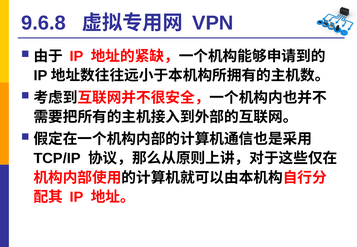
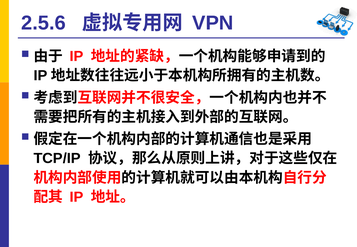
9.6.8: 9.6.8 -> 2.5.6
